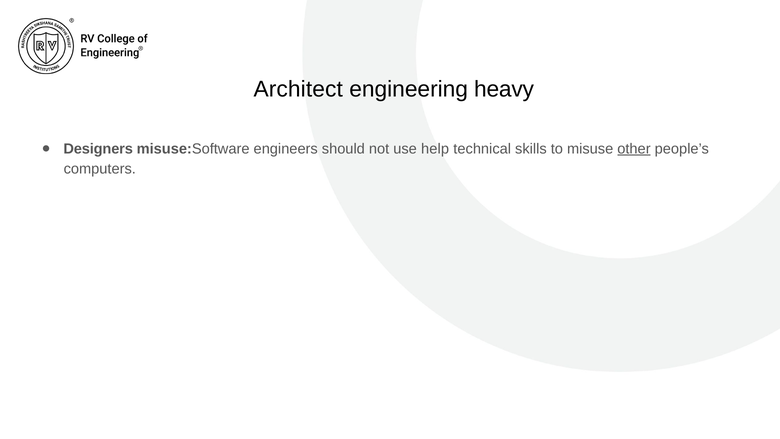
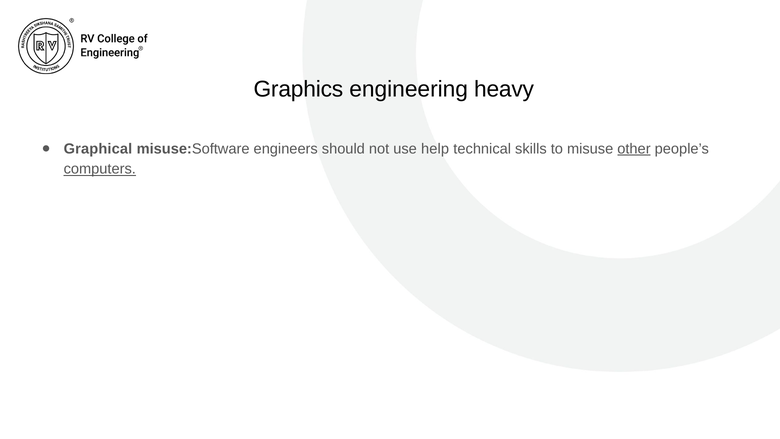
Architect: Architect -> Graphics
Designers: Designers -> Graphical
computers underline: none -> present
